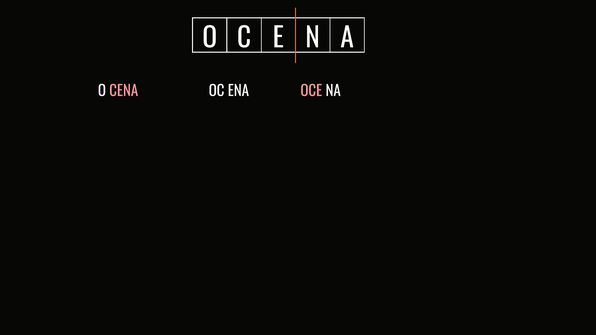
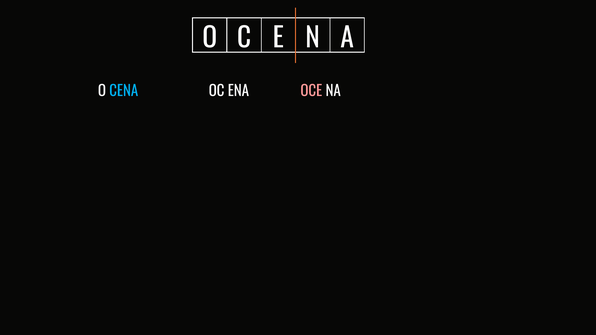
CENA colour: pink -> light blue
